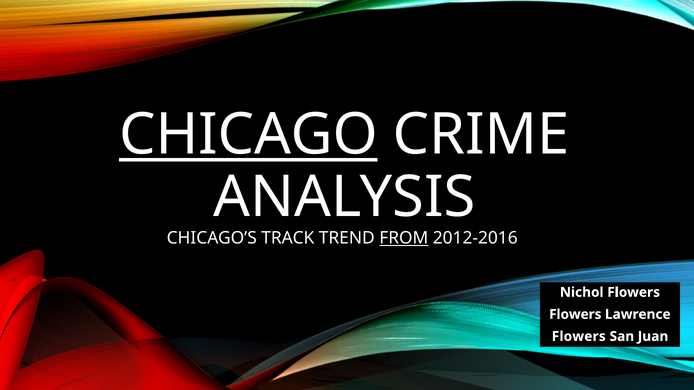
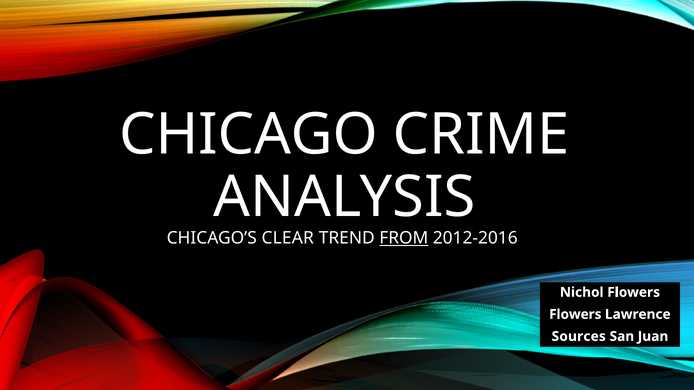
CHICAGO underline: present -> none
TRACK: TRACK -> CLEAR
Flowers at (579, 337): Flowers -> Sources
